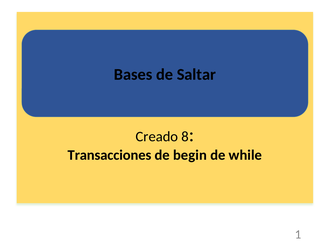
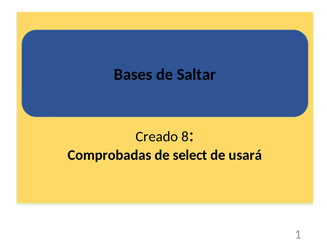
Transacciones: Transacciones -> Comprobadas
begin: begin -> select
while: while -> usará
